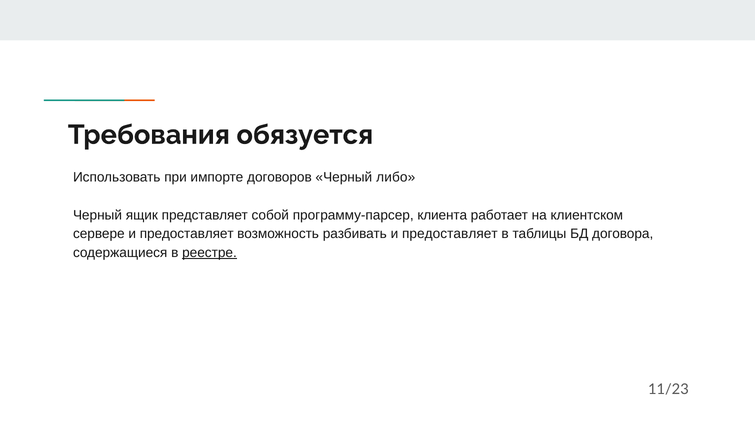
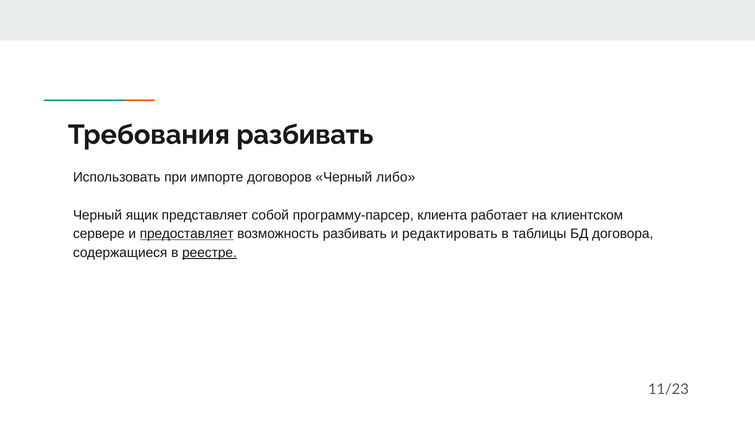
Требования обязуется: обязуется -> разбивать
предоставляет at (187, 234) underline: none -> present
разбивать и предоставляет: предоставляет -> редактировать
